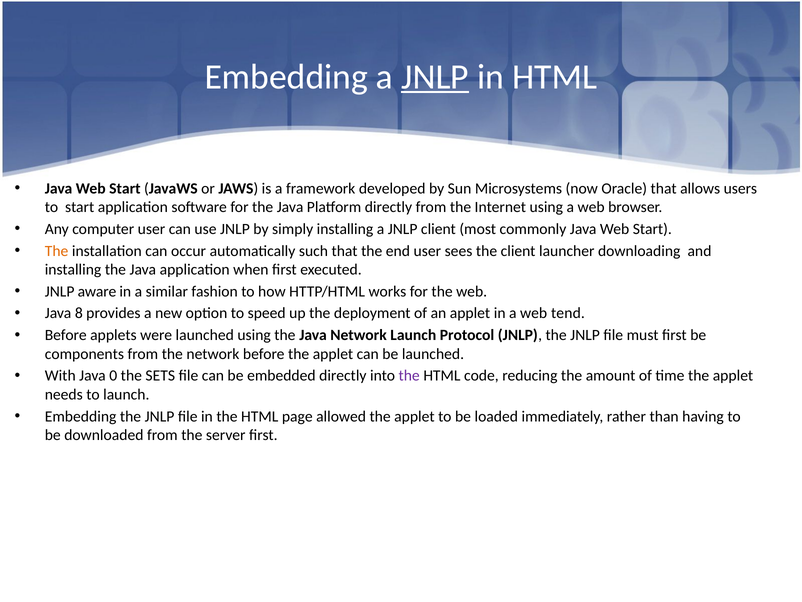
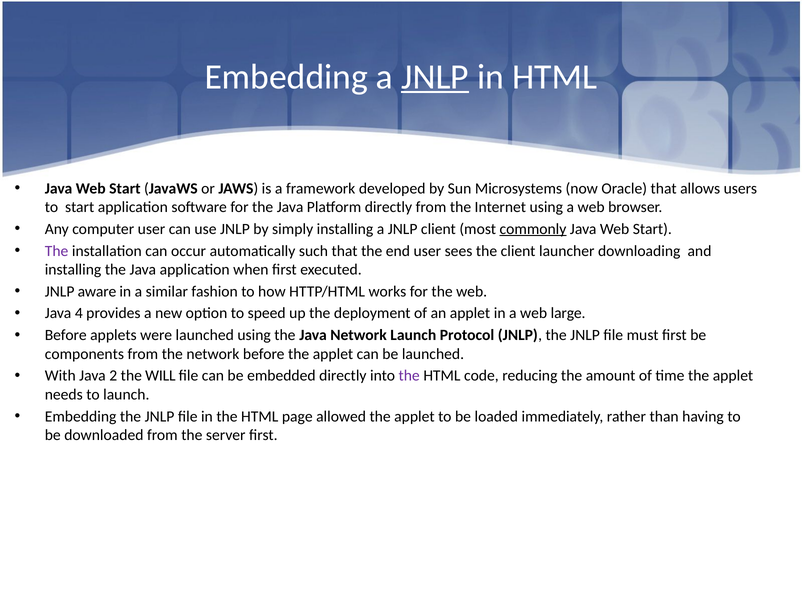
commonly underline: none -> present
The at (57, 251) colour: orange -> purple
8: 8 -> 4
tend: tend -> large
0: 0 -> 2
SETS: SETS -> WILL
